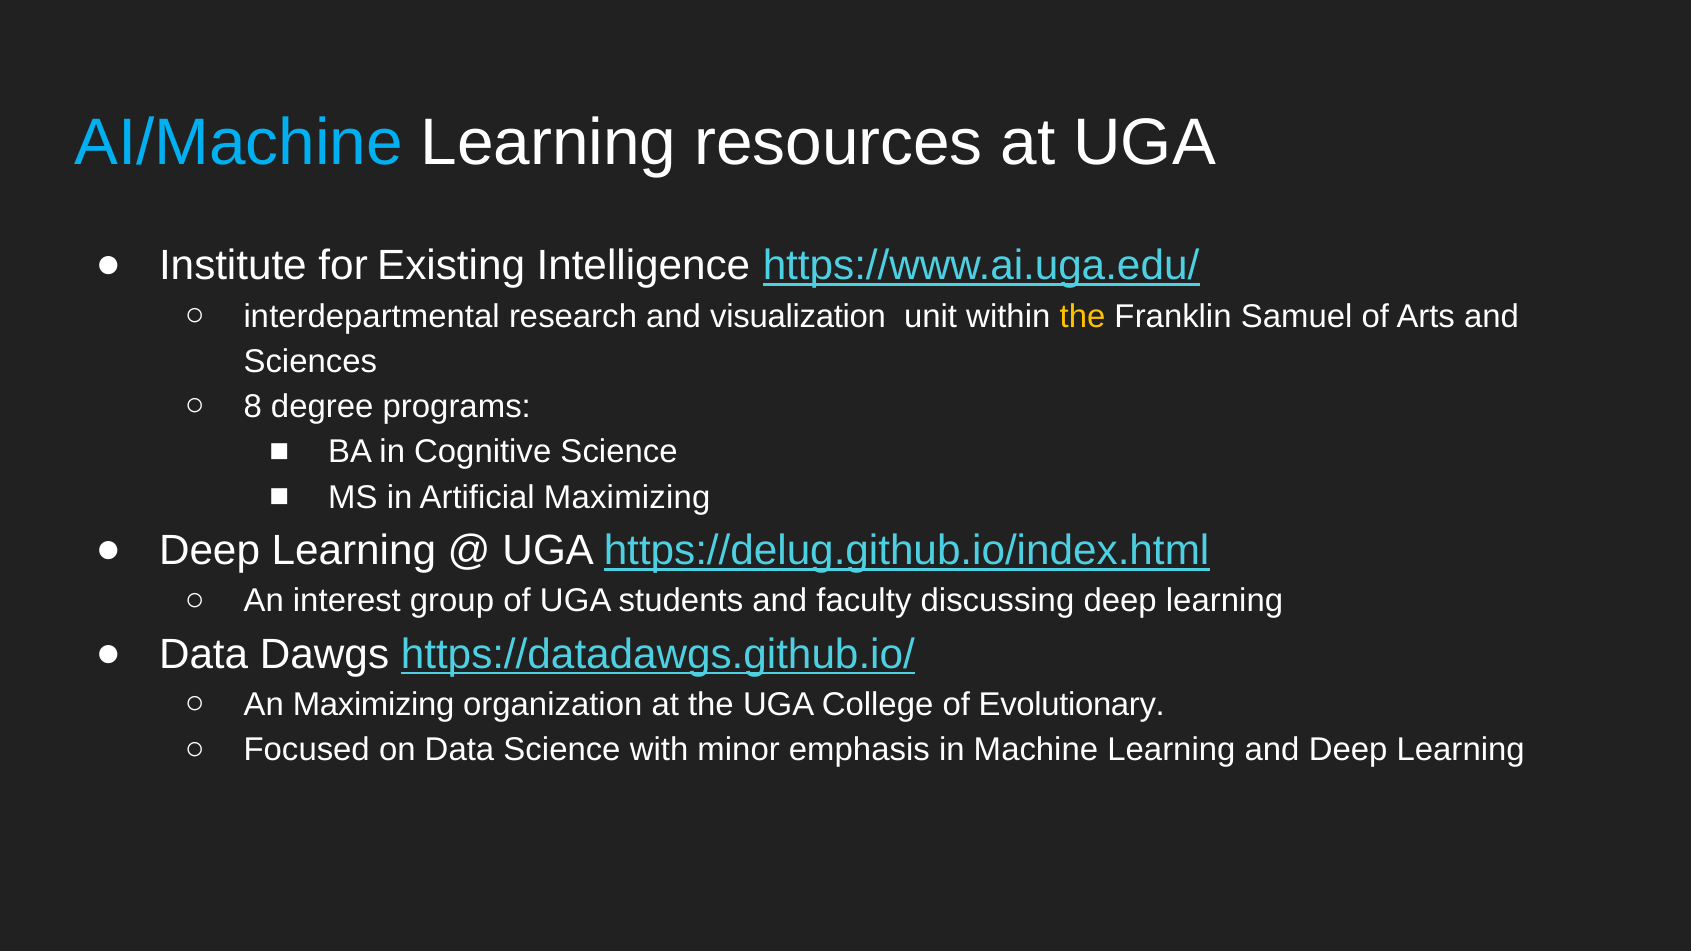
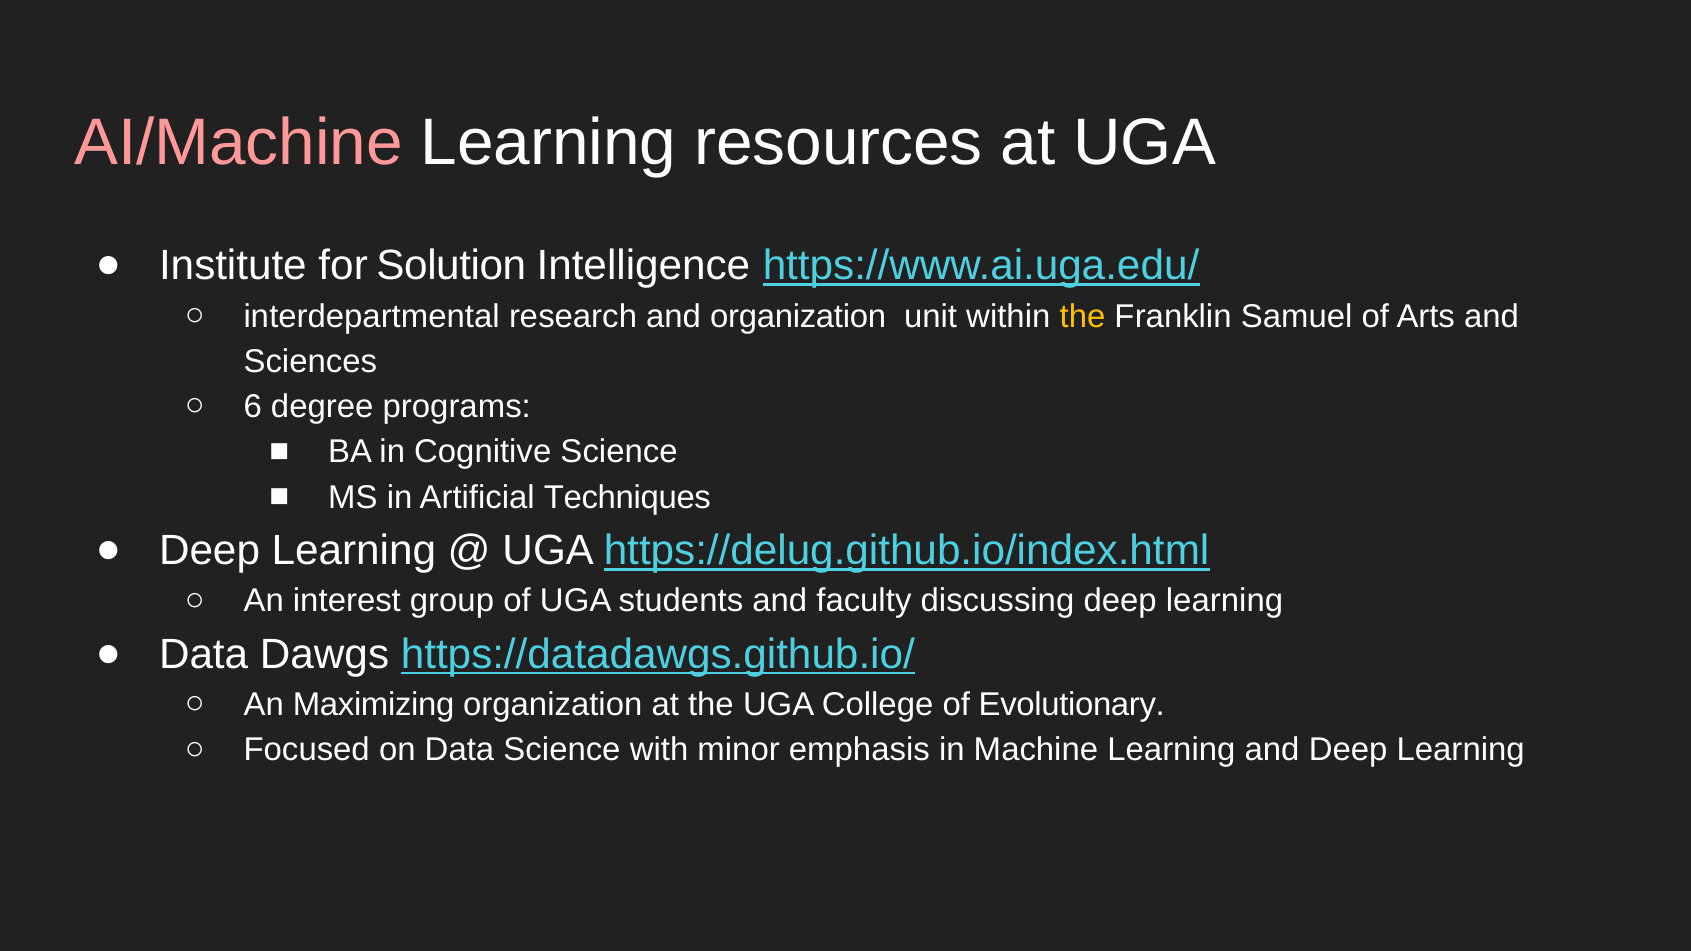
AI/Machine colour: light blue -> pink
Existing: Existing -> Solution
and visualization: visualization -> organization
8: 8 -> 6
Artificial Maximizing: Maximizing -> Techniques
